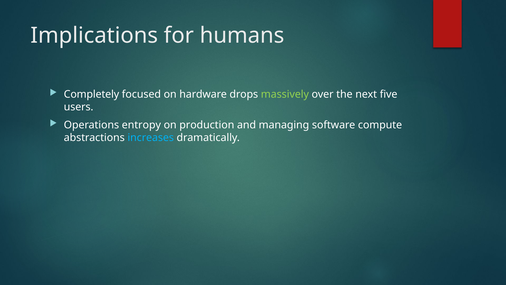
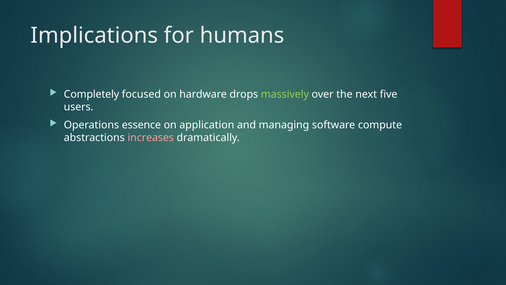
entropy: entropy -> essence
production: production -> application
increases colour: light blue -> pink
